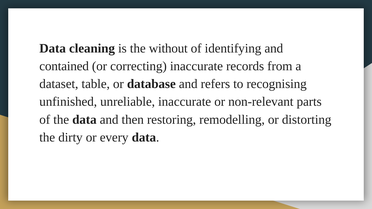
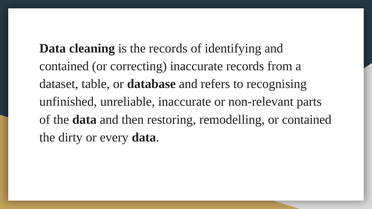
the without: without -> records
or distorting: distorting -> contained
